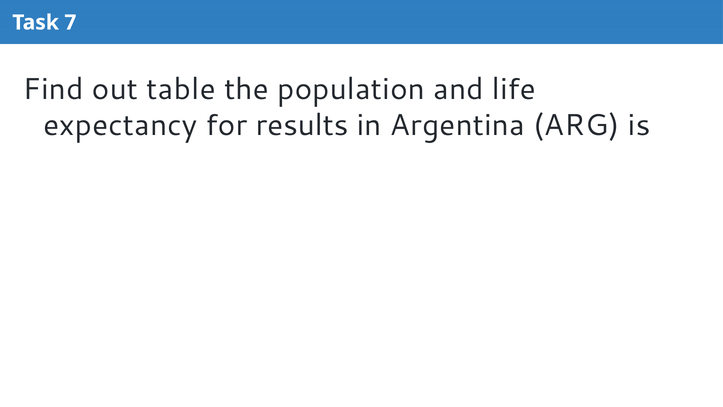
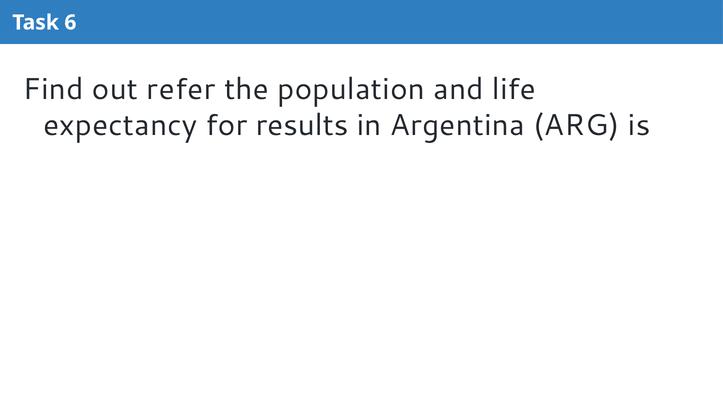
7: 7 -> 6
table: table -> refer
